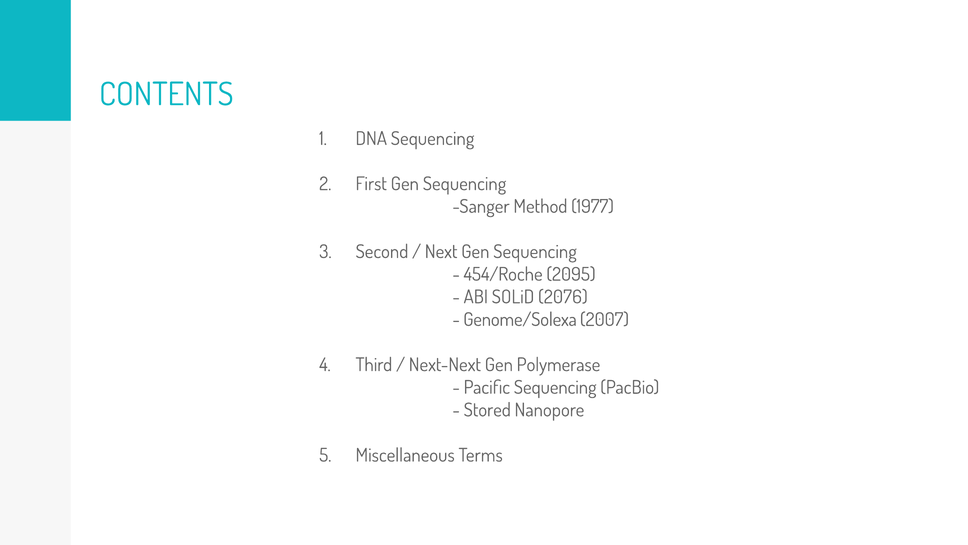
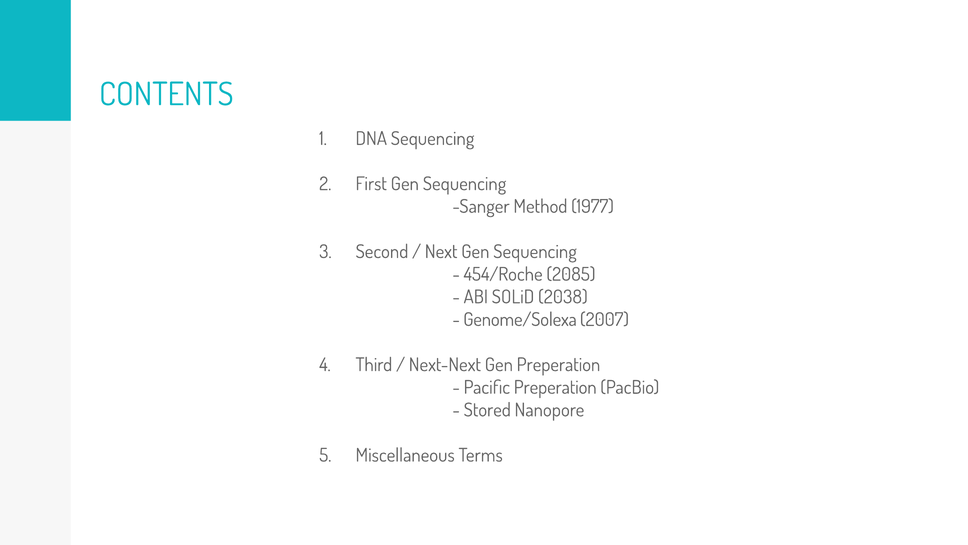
2095: 2095 -> 2085
2076: 2076 -> 2038
Gen Polymerase: Polymerase -> Preperation
Pacific Sequencing: Sequencing -> Preperation
